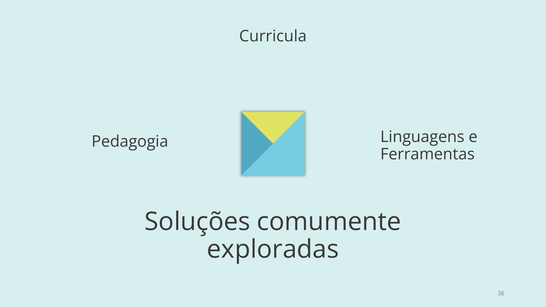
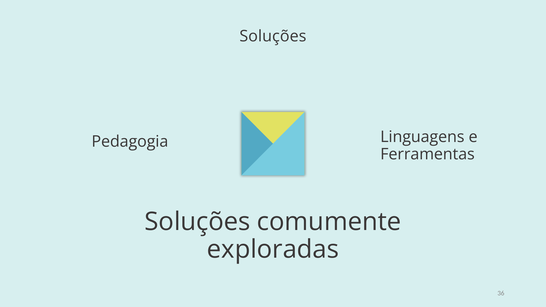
Curricula at (273, 36): Curricula -> Soluções
